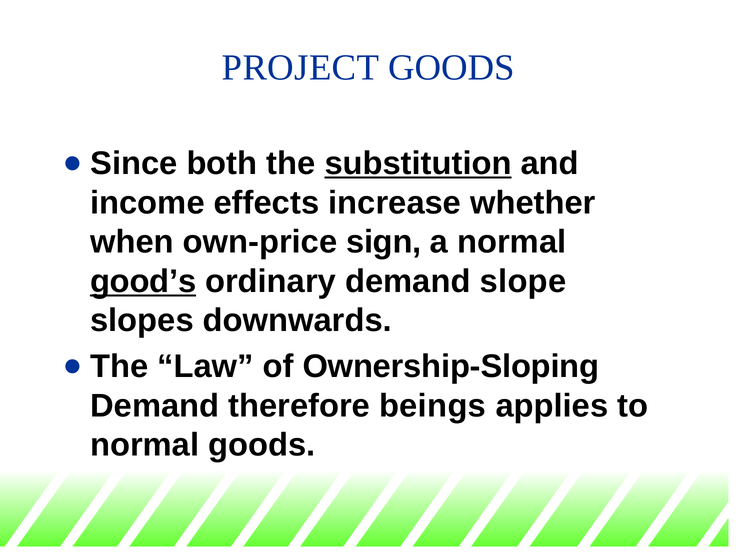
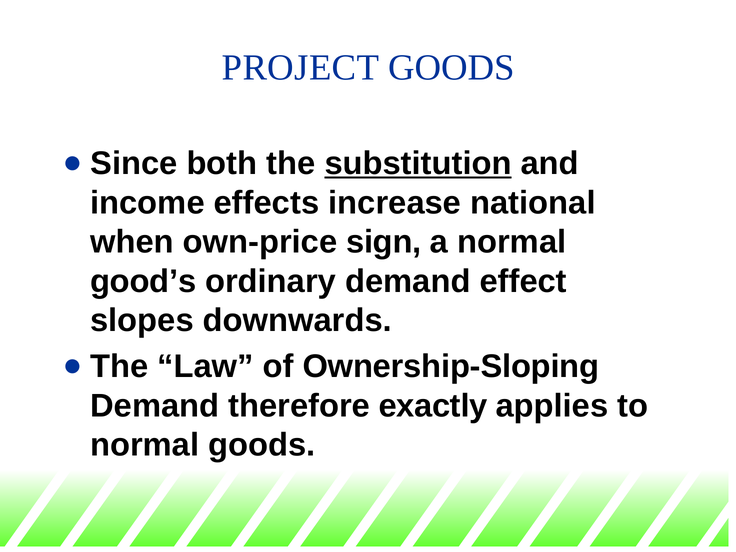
whether: whether -> national
good’s underline: present -> none
slope: slope -> effect
beings: beings -> exactly
